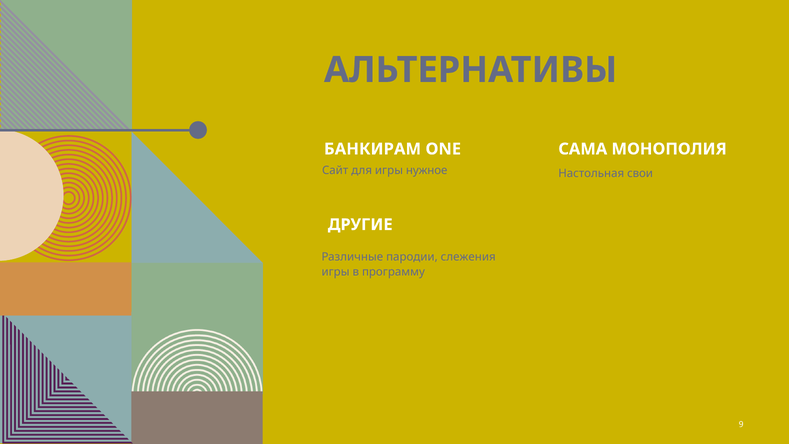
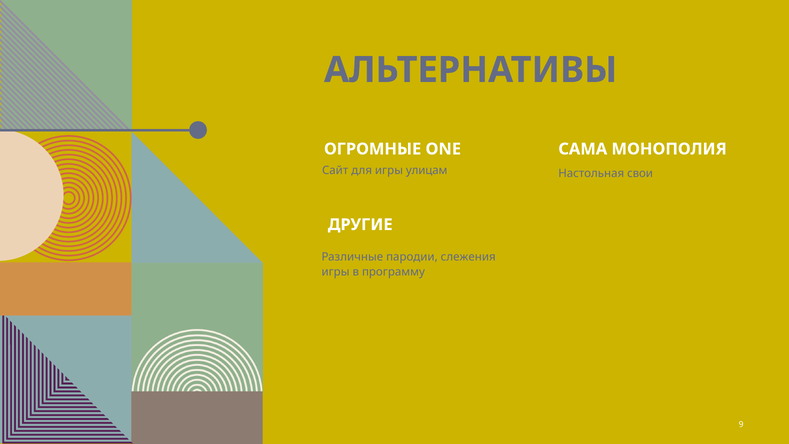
БАНКИРАМ: БАНКИРАМ -> ОГРОМНЫЕ
нужное: нужное -> улицам
